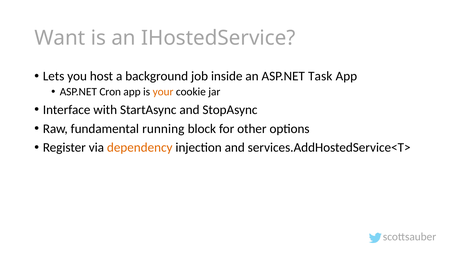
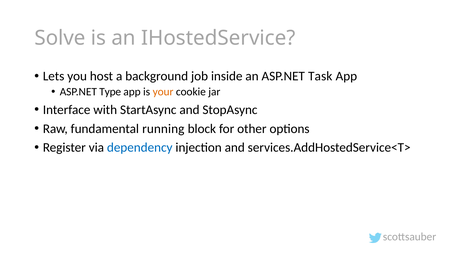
Want: Want -> Solve
Cron: Cron -> Type
dependency colour: orange -> blue
